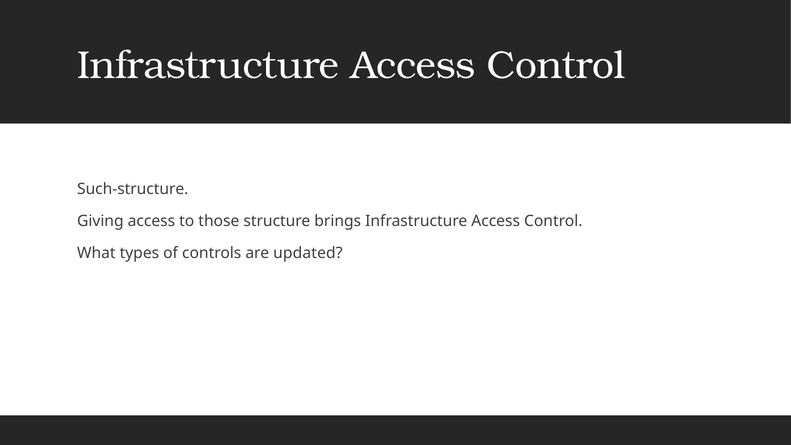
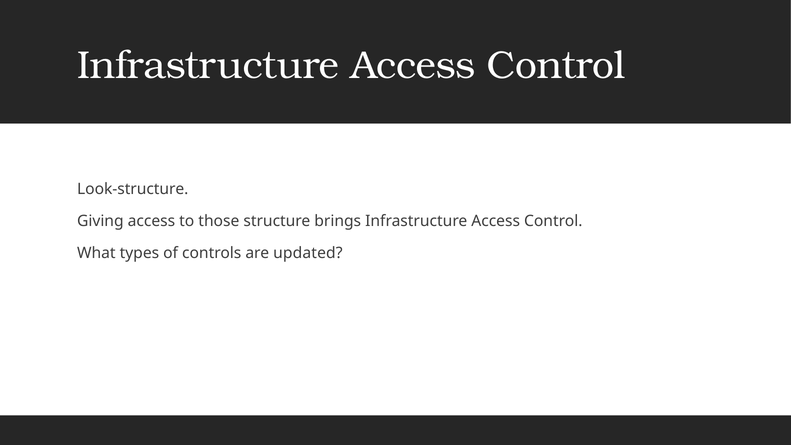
Such-structure: Such-structure -> Look-structure
